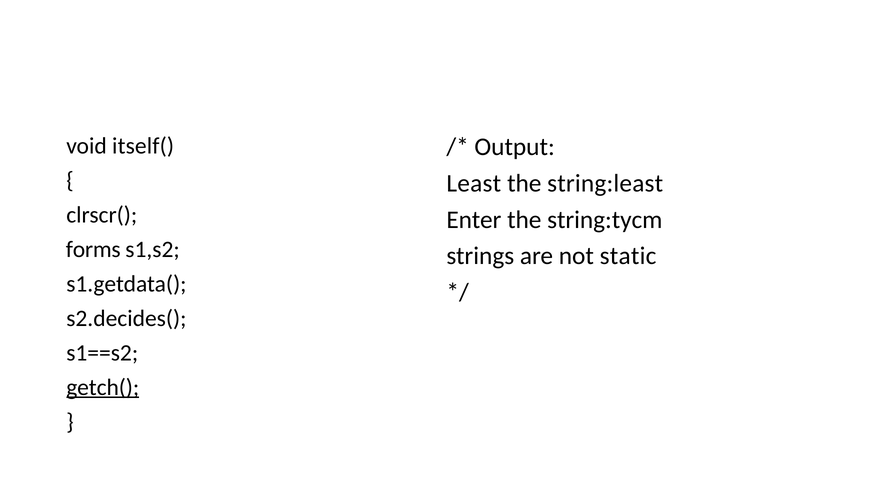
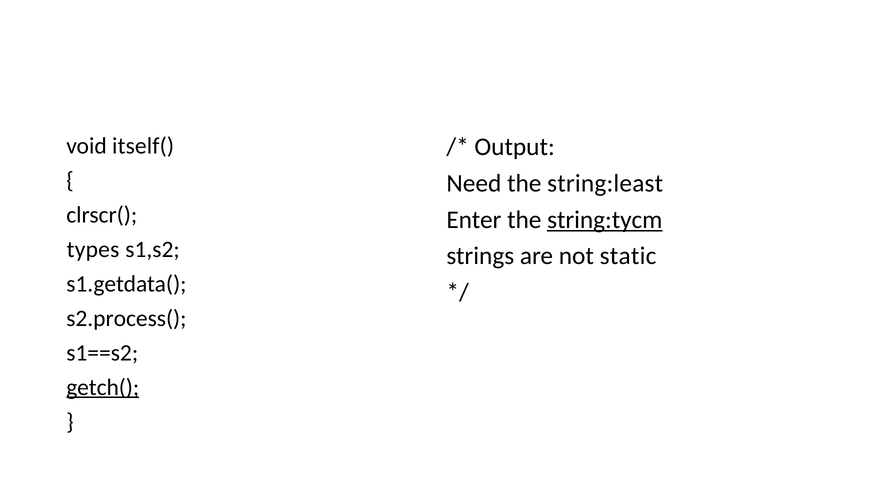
Least: Least -> Need
string:tycm underline: none -> present
forms: forms -> types
s2.decides(: s2.decides( -> s2.process(
